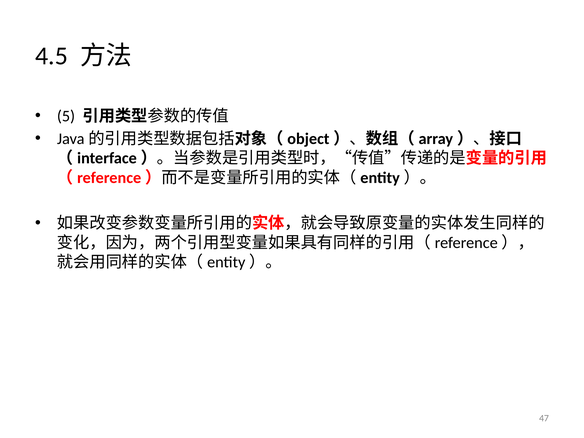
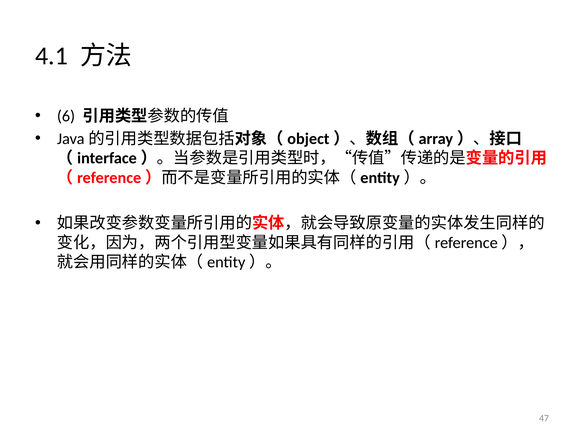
4.5: 4.5 -> 4.1
5: 5 -> 6
